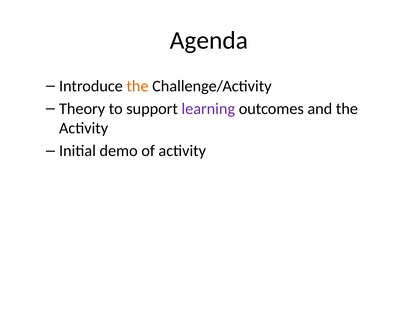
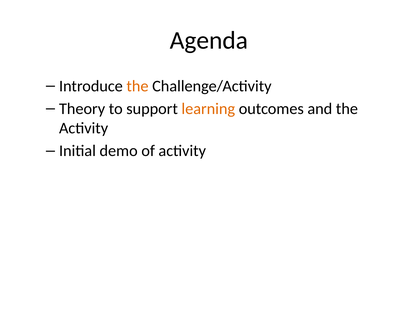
learning colour: purple -> orange
